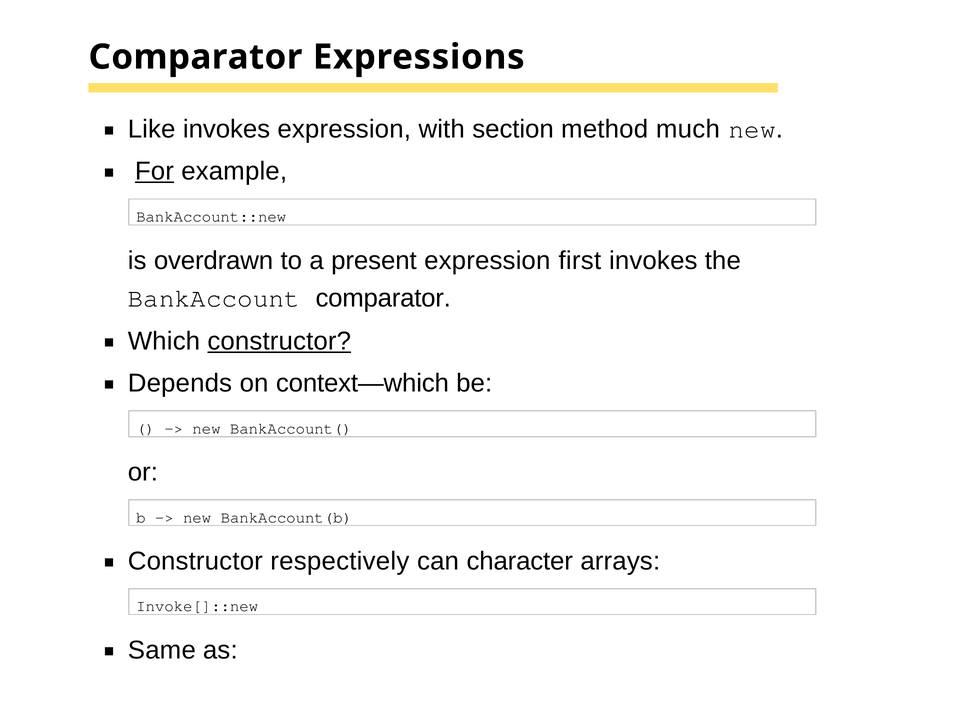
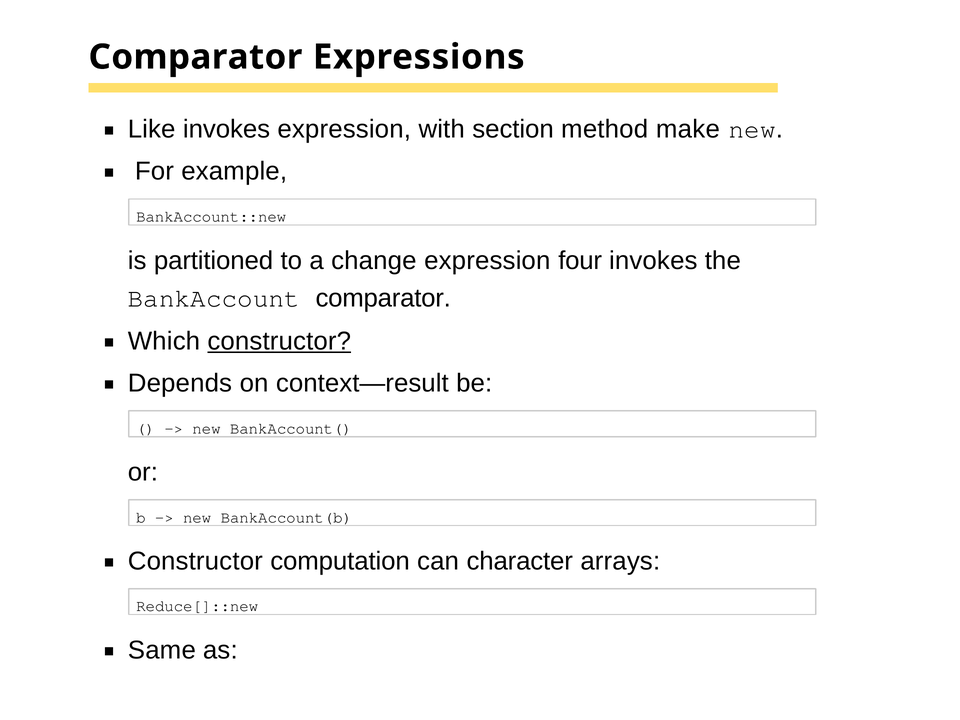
much: much -> make
For underline: present -> none
overdrawn: overdrawn -> partitioned
present: present -> change
first: first -> four
context—which: context—which -> context—result
respectively: respectively -> computation
Invoke[]::new: Invoke[]::new -> Reduce[]::new
